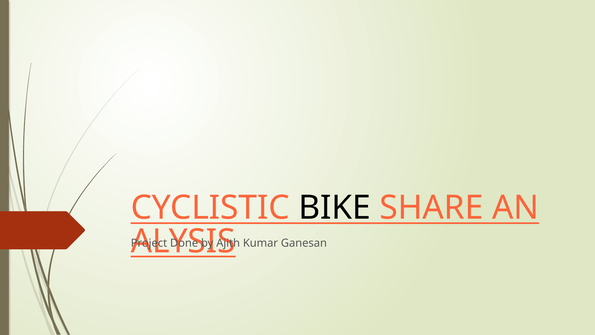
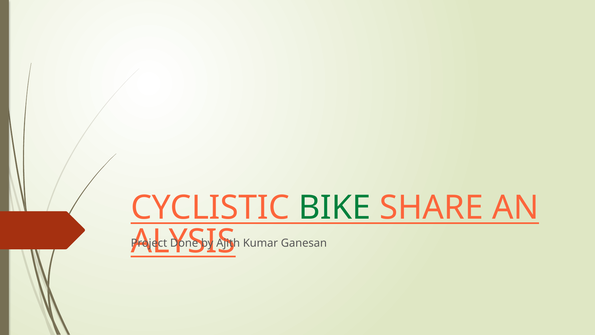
BIKE colour: black -> green
